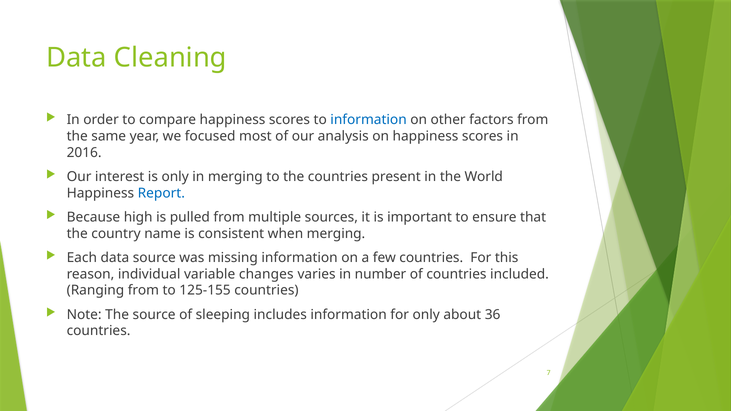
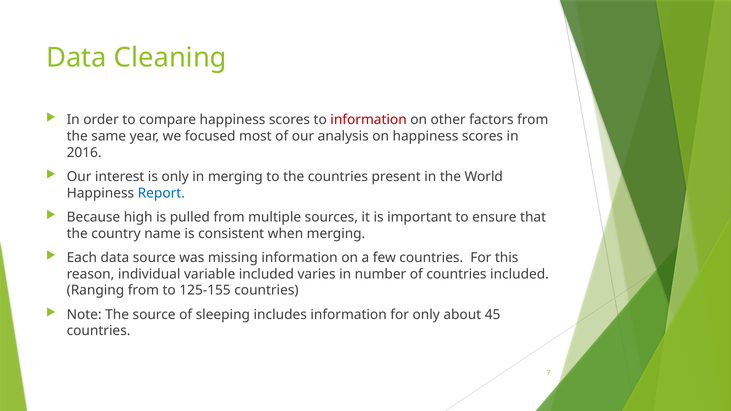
information at (369, 120) colour: blue -> red
variable changes: changes -> included
36: 36 -> 45
